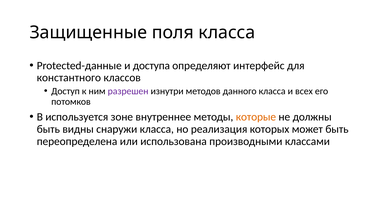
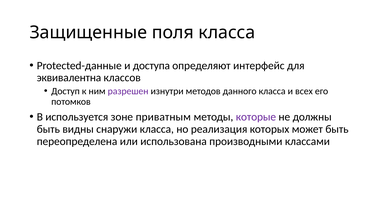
константного: константного -> эквивалентна
внутреннее: внутреннее -> приватным
которые colour: orange -> purple
